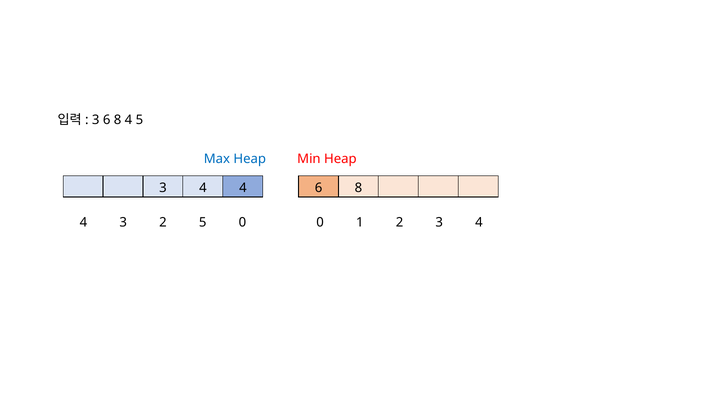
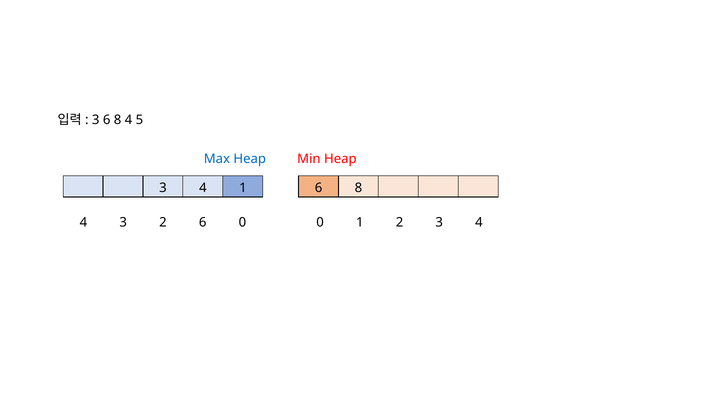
4 4: 4 -> 1
2 5: 5 -> 6
